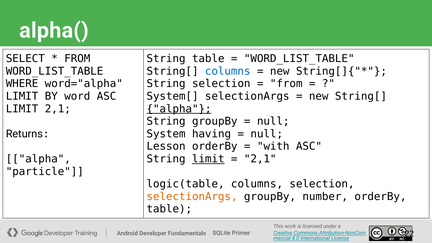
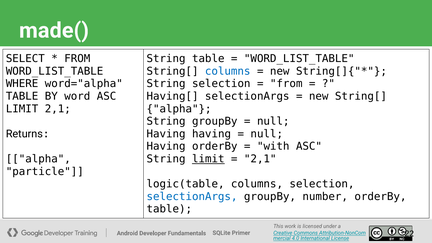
alpha(: alpha( -> made(
LIMIT at (22, 96): LIMIT -> TABLE
System[: System[ -> Having[
alpha at (179, 109) underline: present -> none
System at (166, 134): System -> Having
Lesson at (166, 146): Lesson -> Having
selectionArgs at (192, 197) colour: orange -> blue
